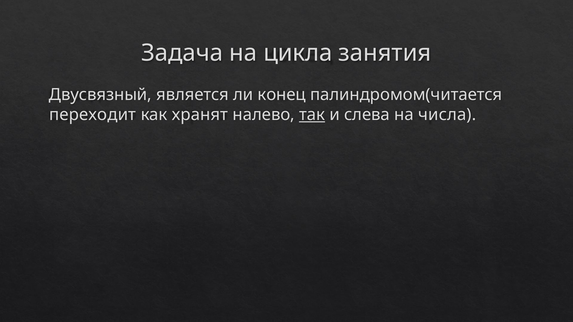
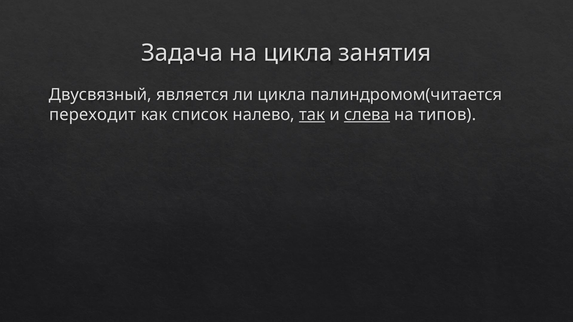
ли конец: конец -> цикла
хранят: хранят -> список
слева underline: none -> present
числа: числа -> типов
